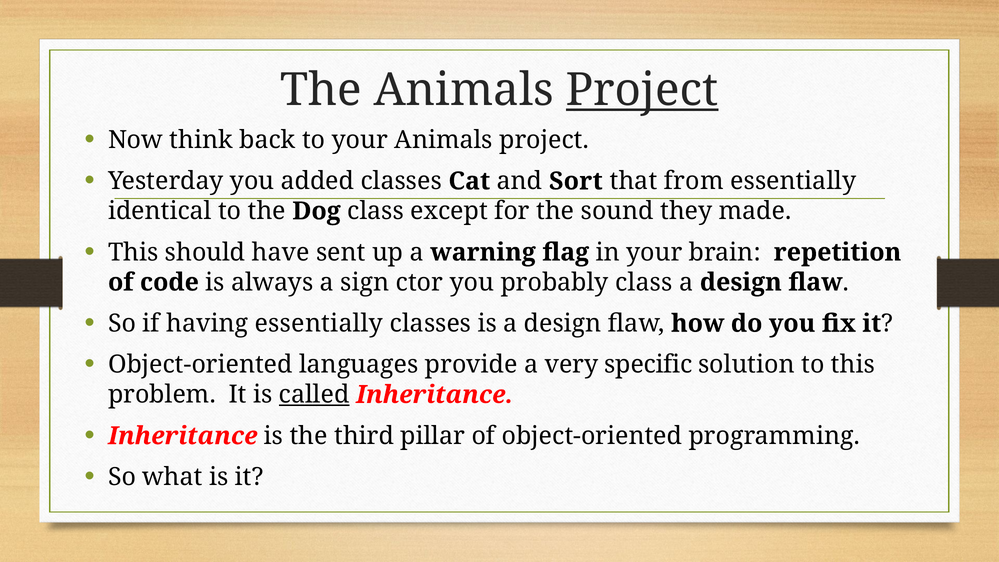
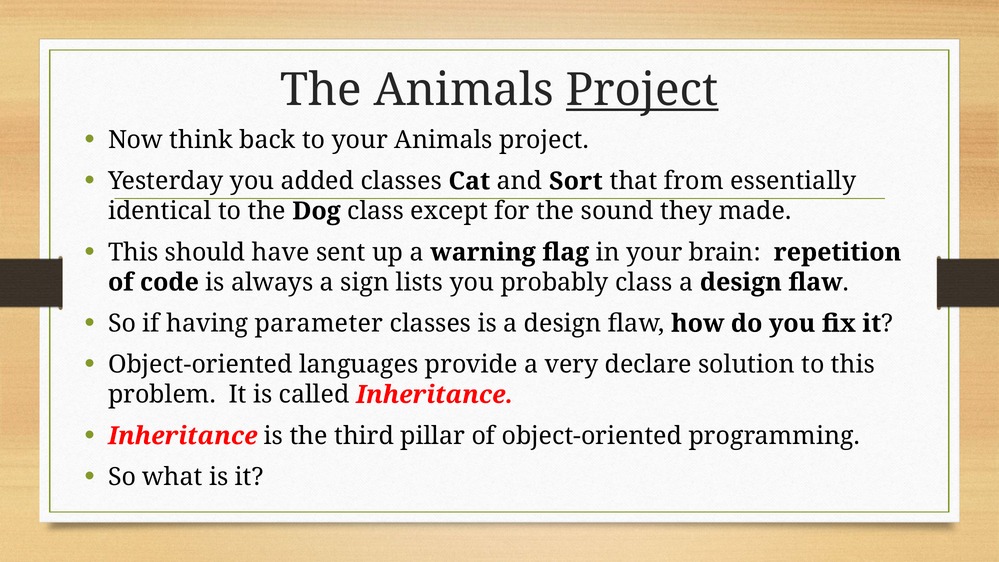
ctor: ctor -> lists
having essentially: essentially -> parameter
specific: specific -> declare
called underline: present -> none
